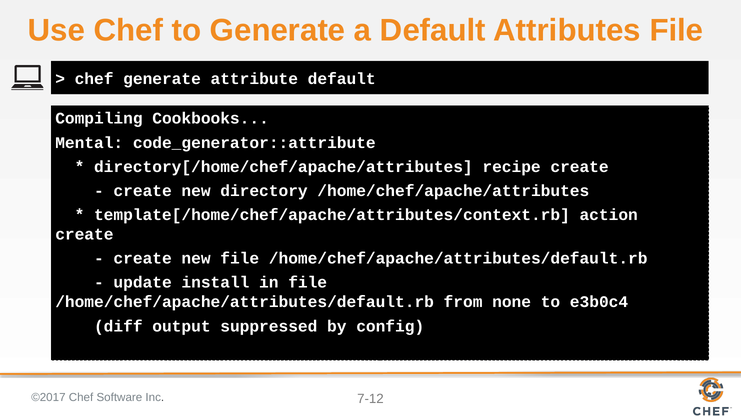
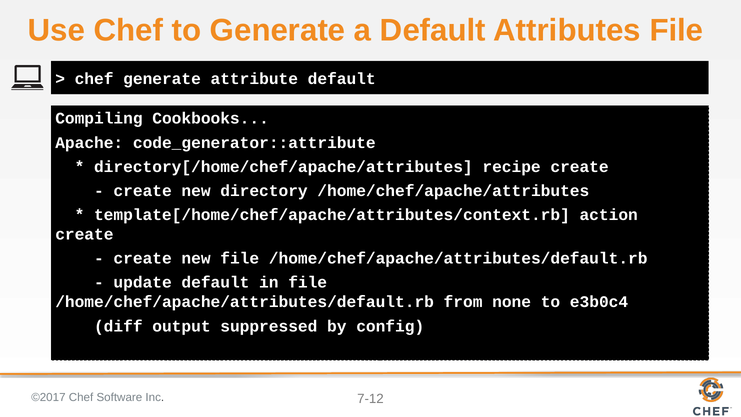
Mental: Mental -> Apache
update install: install -> default
